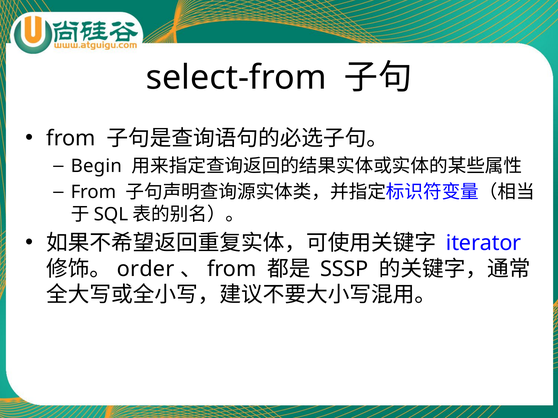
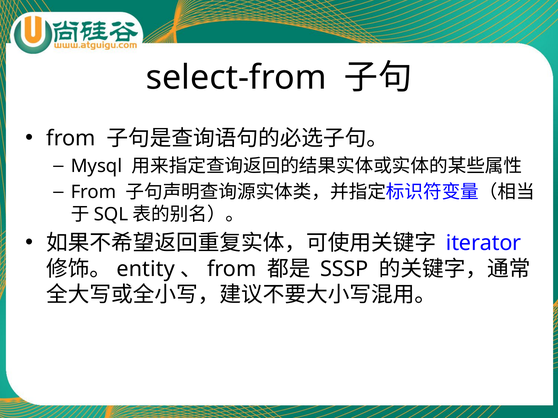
Begin: Begin -> Mysql
order: order -> entity
